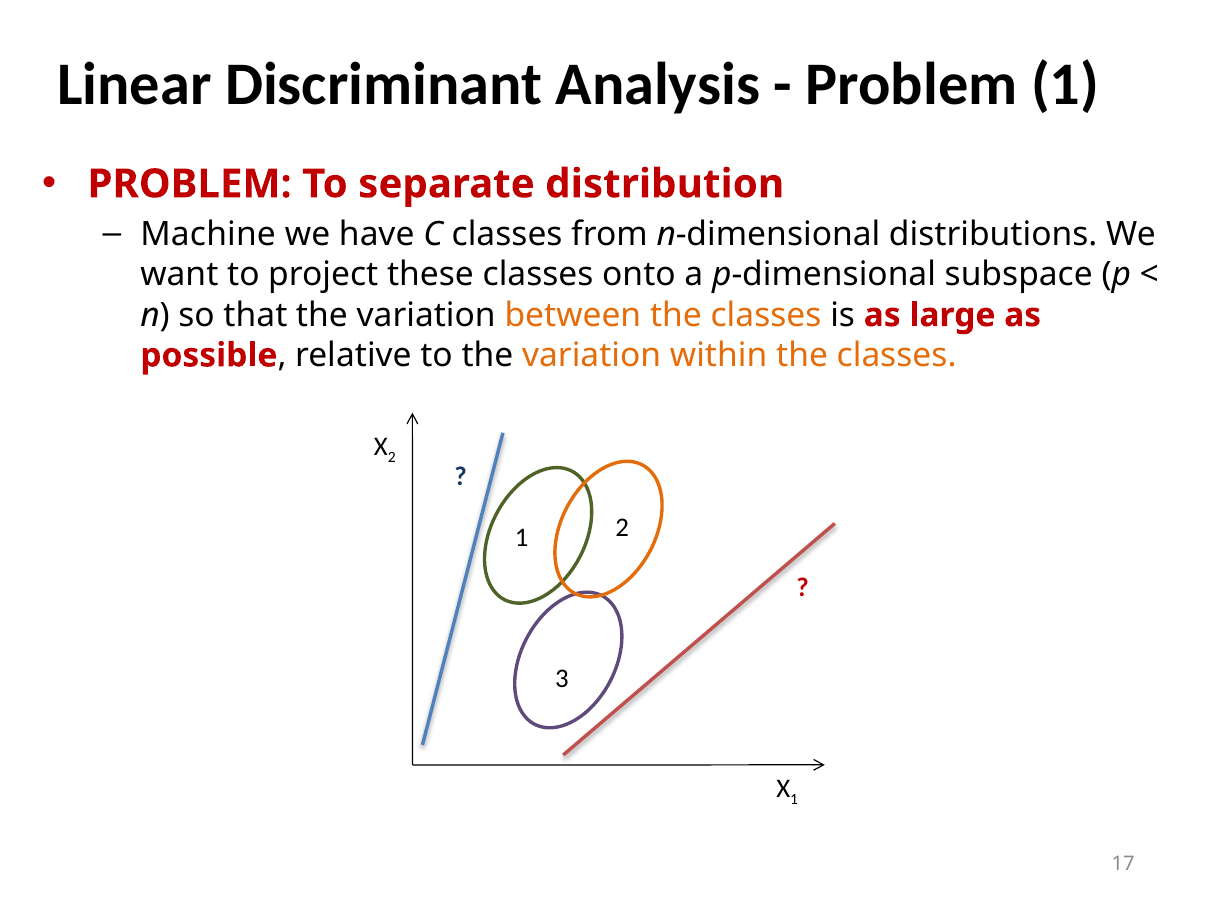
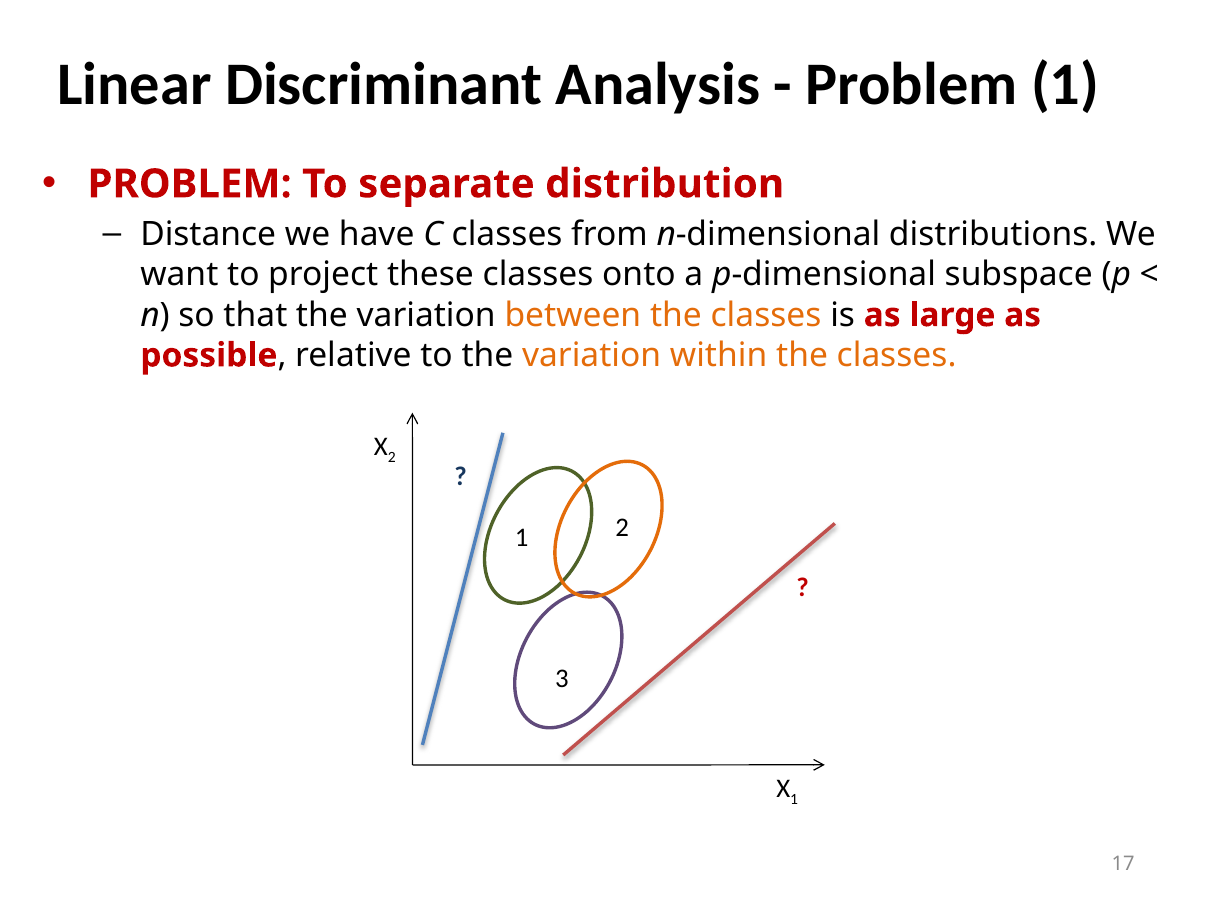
Machine: Machine -> Distance
